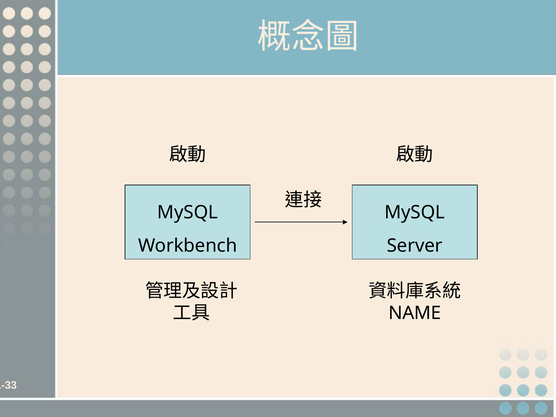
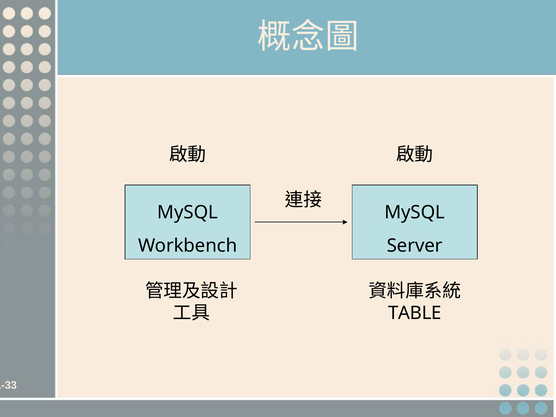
NAME: NAME -> TABLE
